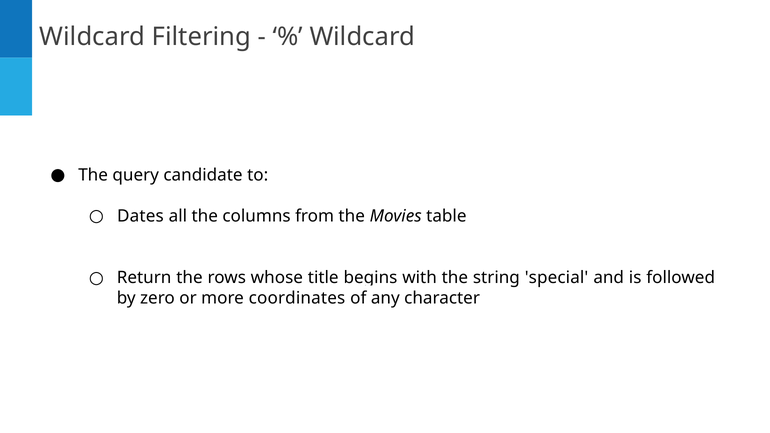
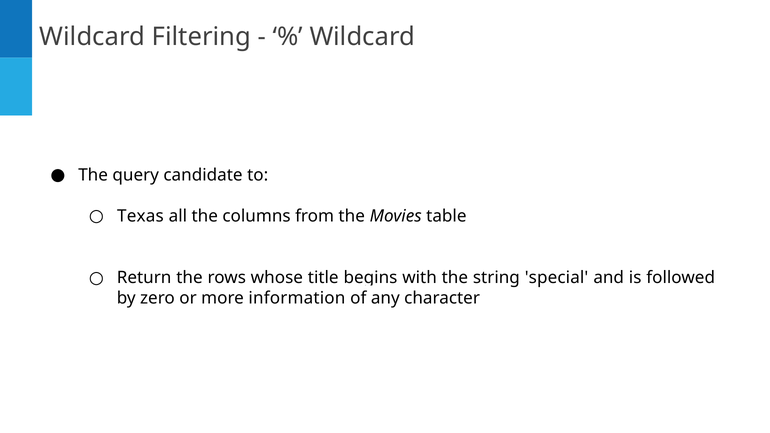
Dates: Dates -> Texas
coordinates: coordinates -> information
